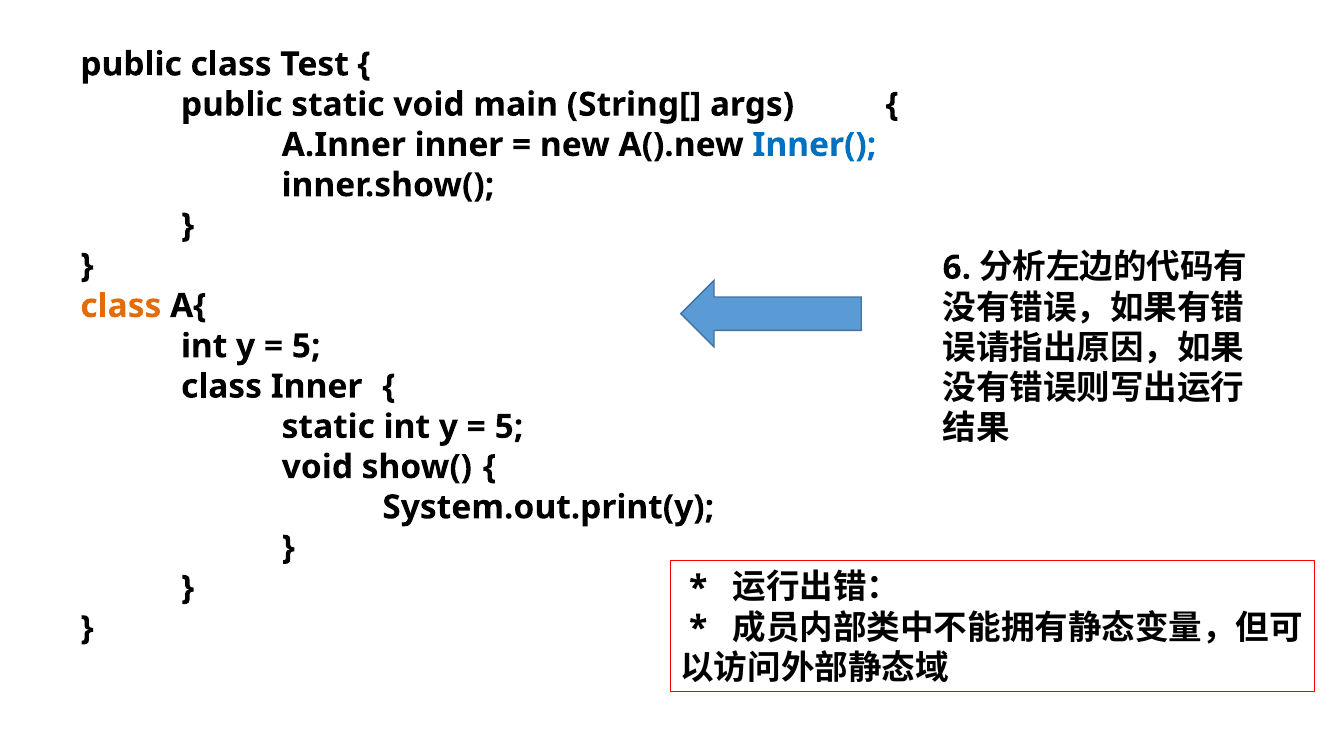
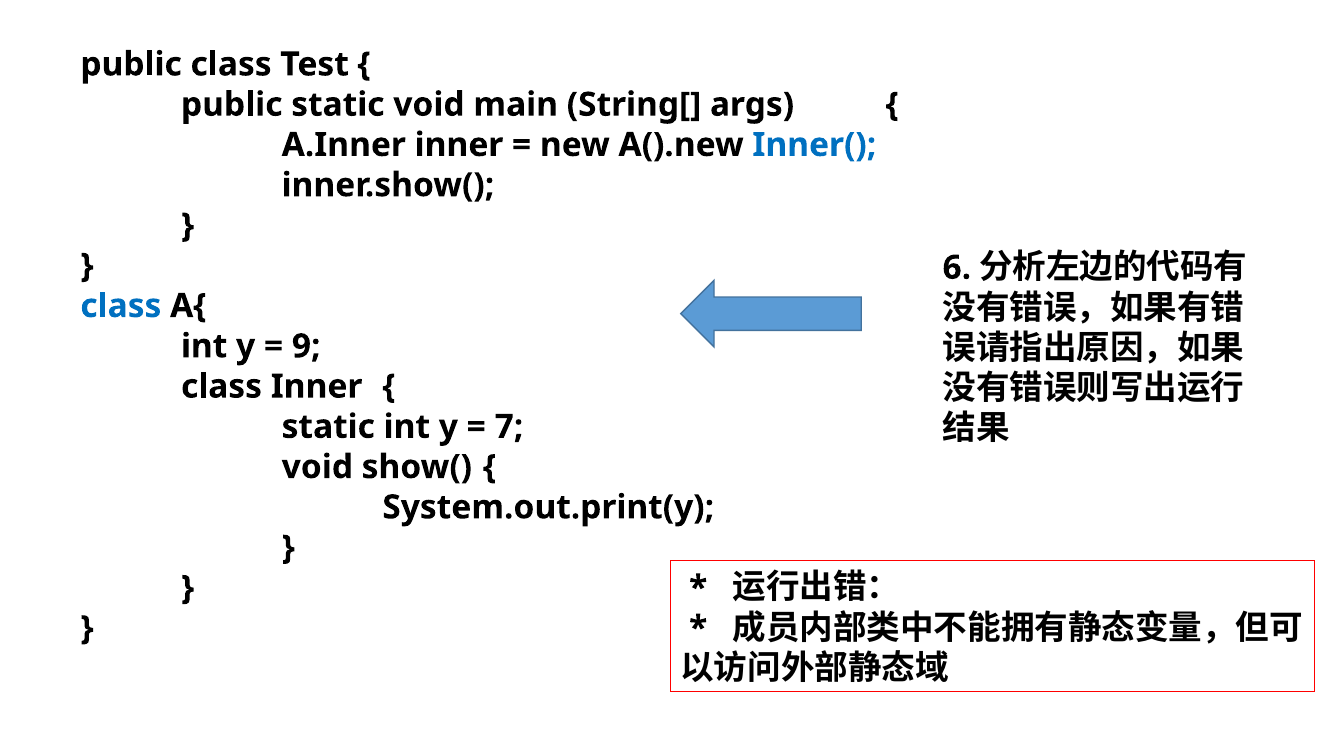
class at (121, 306) colour: orange -> blue
5 at (306, 346): 5 -> 9
5 at (509, 427): 5 -> 7
